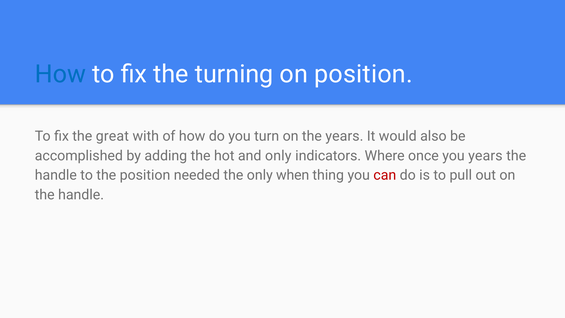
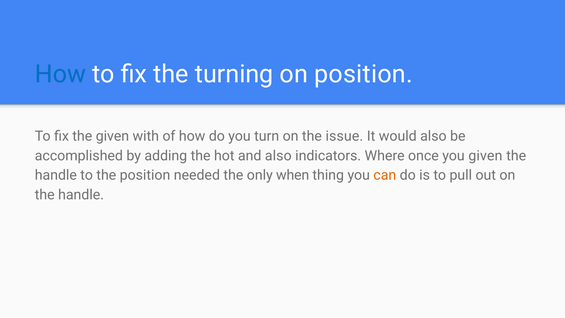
the great: great -> given
the years: years -> issue
and only: only -> also
you years: years -> given
can colour: red -> orange
